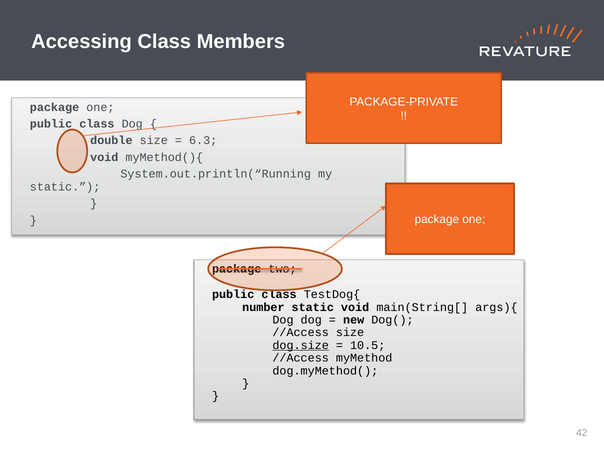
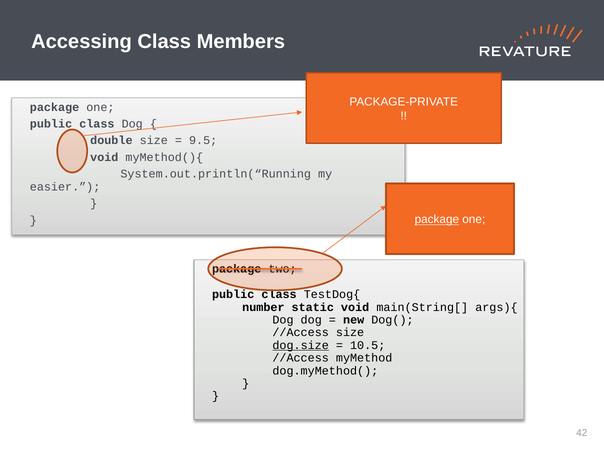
6.3: 6.3 -> 9.5
static at (65, 187): static -> easier
package at (437, 220) underline: none -> present
